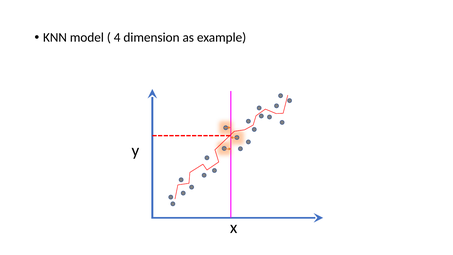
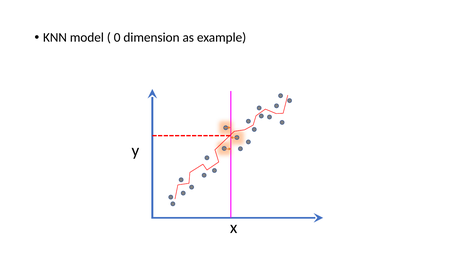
4: 4 -> 0
